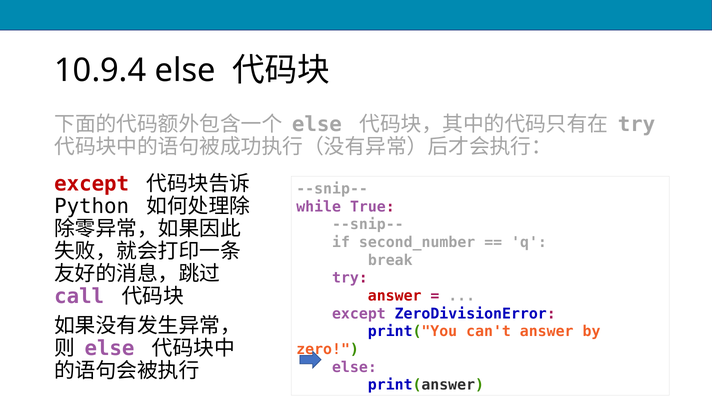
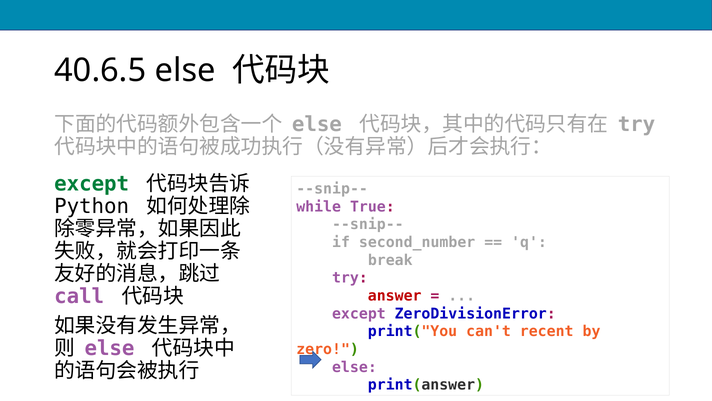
10.9.4: 10.9.4 -> 40.6.5
except at (92, 184) colour: red -> green
can't answer: answer -> recent
